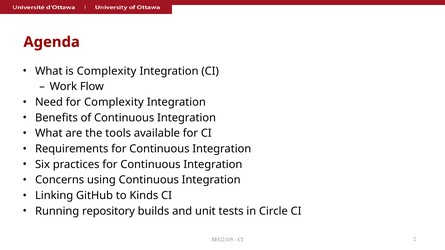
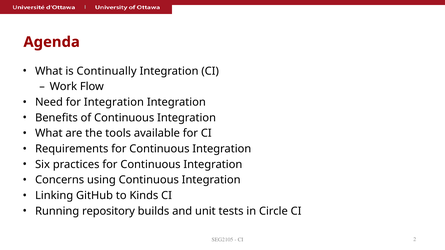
is Complexity: Complexity -> Continually
for Complexity: Complexity -> Integration
